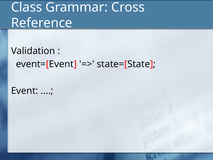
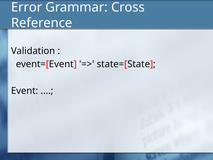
Class: Class -> Error
